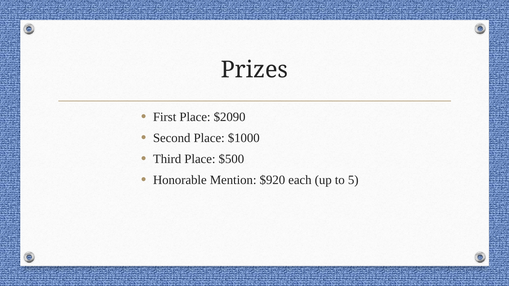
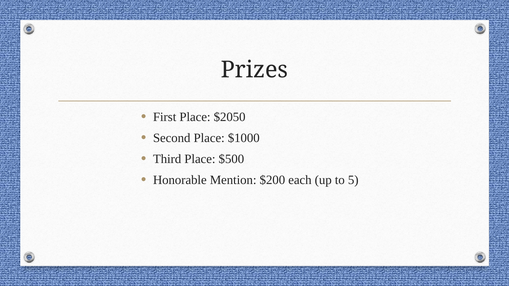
$2090: $2090 -> $2050
$920: $920 -> $200
